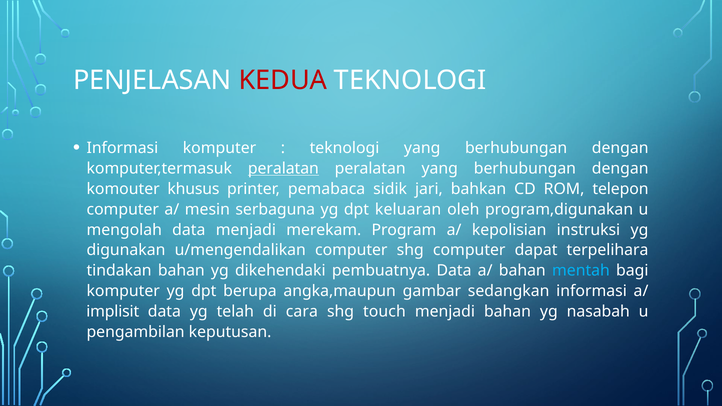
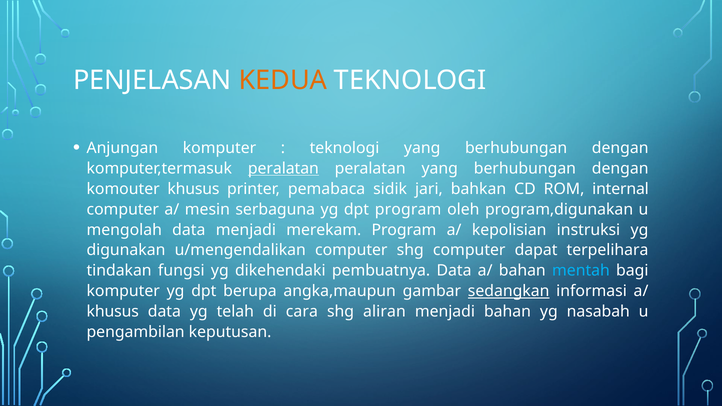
KEDUA colour: red -> orange
Informasi at (122, 148): Informasi -> Anjungan
telepon: telepon -> internal
dpt keluaran: keluaran -> program
tindakan bahan: bahan -> fungsi
sedangkan underline: none -> present
implisit at (113, 312): implisit -> khusus
touch: touch -> aliran
